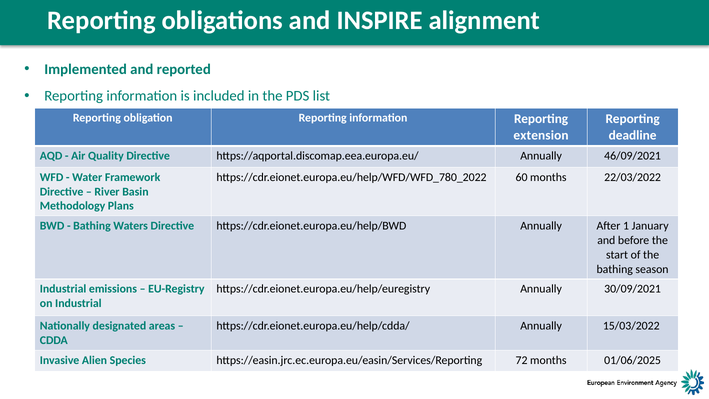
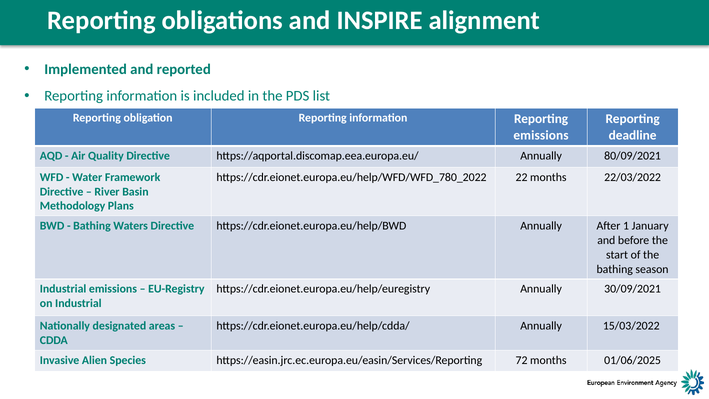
extension at (541, 135): extension -> emissions
46/09/2021: 46/09/2021 -> 80/09/2021
60: 60 -> 22
